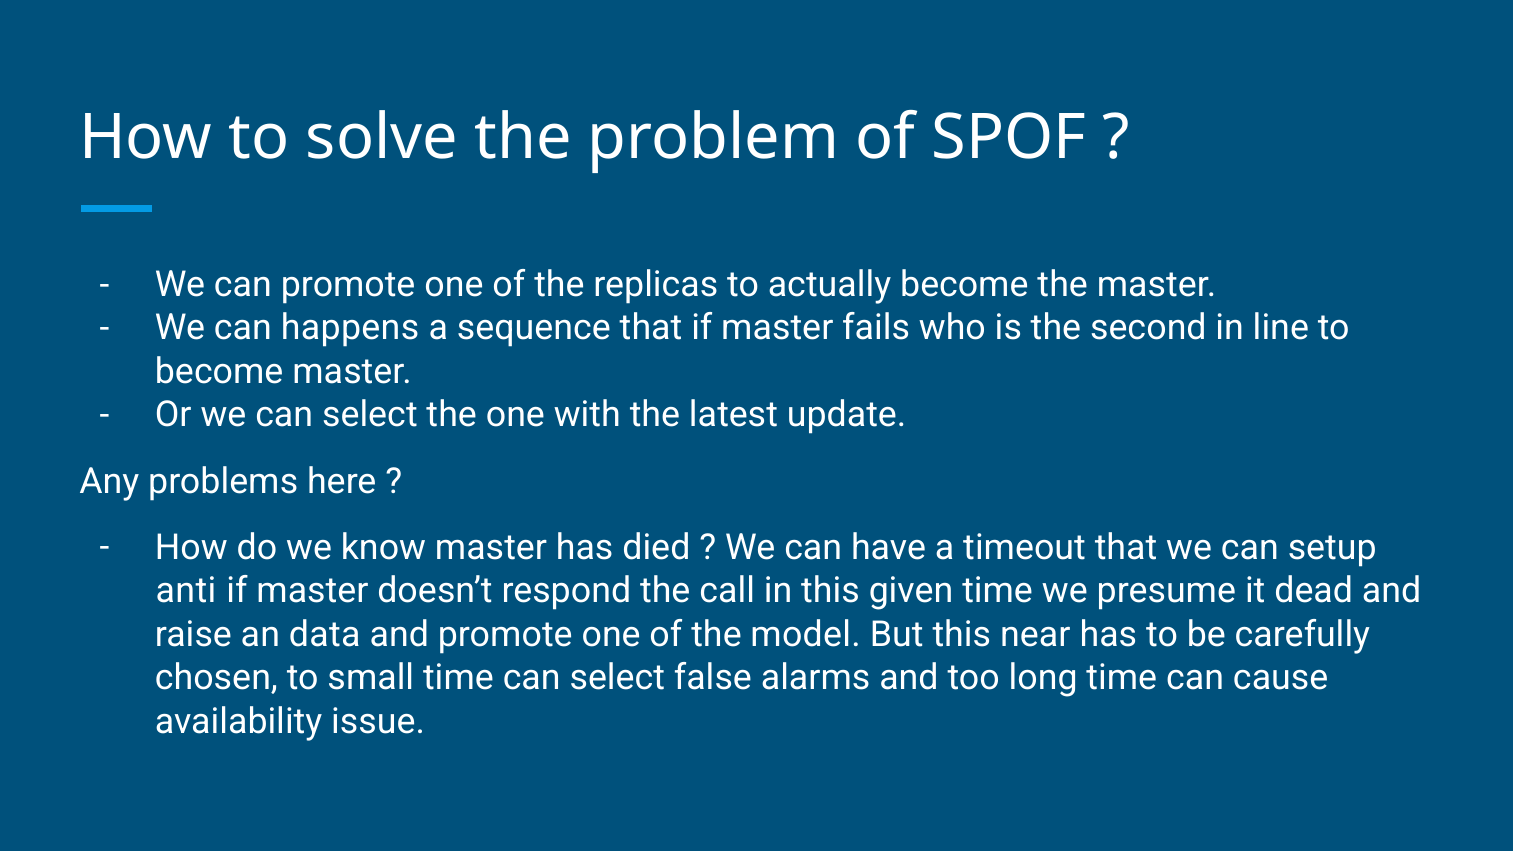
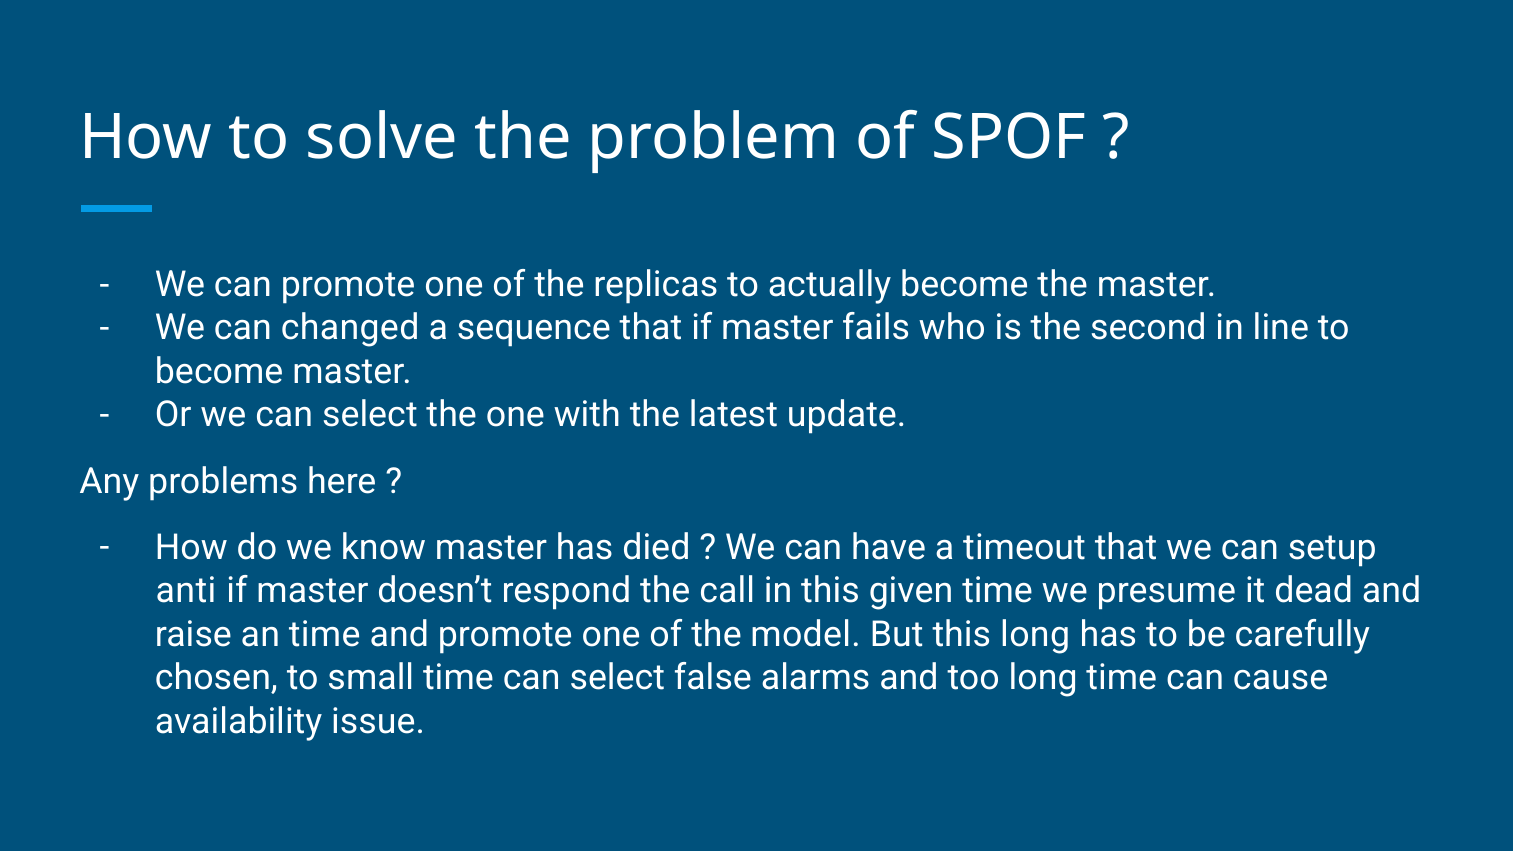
happens: happens -> changed
an data: data -> time
this near: near -> long
